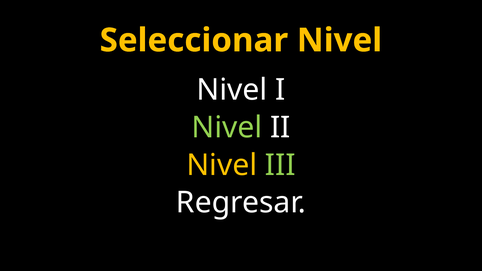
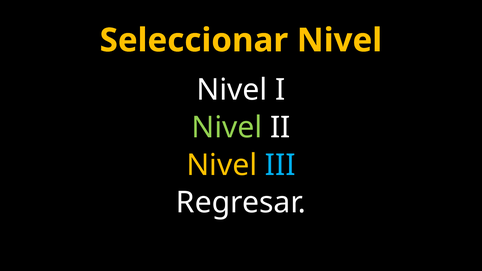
III colour: light green -> light blue
